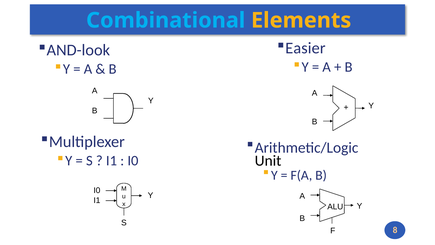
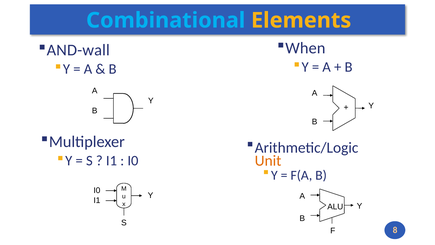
Easier: Easier -> When
AND-look: AND-look -> AND-wall
Unit colour: black -> orange
